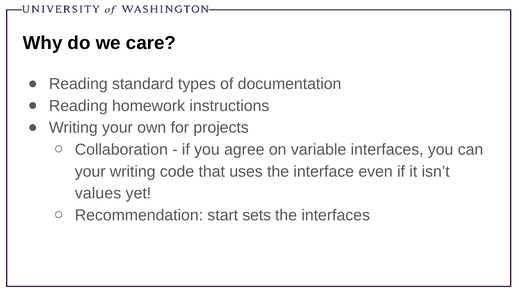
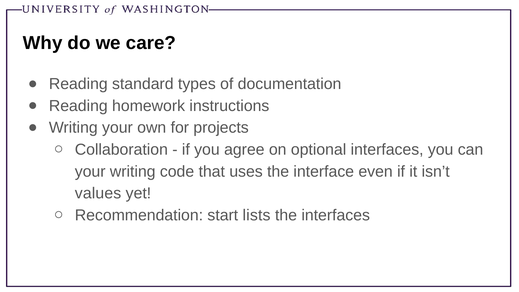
variable: variable -> optional
sets: sets -> lists
